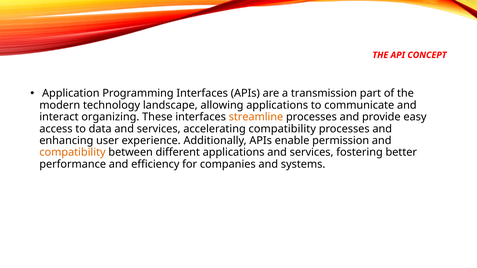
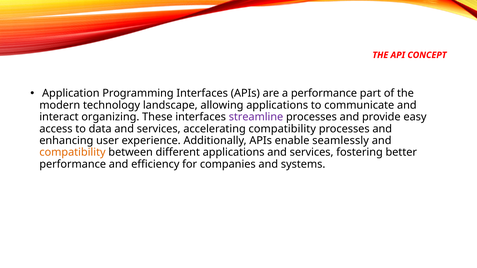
a transmission: transmission -> performance
streamline colour: orange -> purple
permission: permission -> seamlessly
